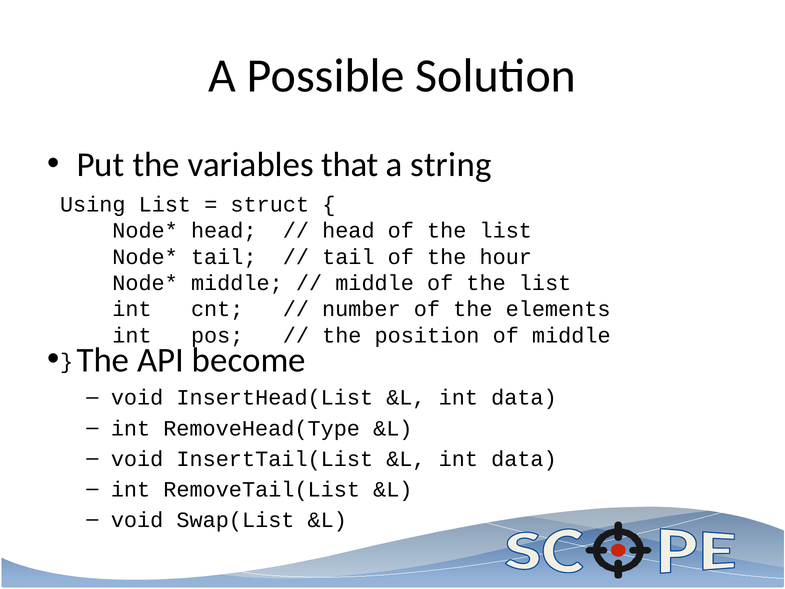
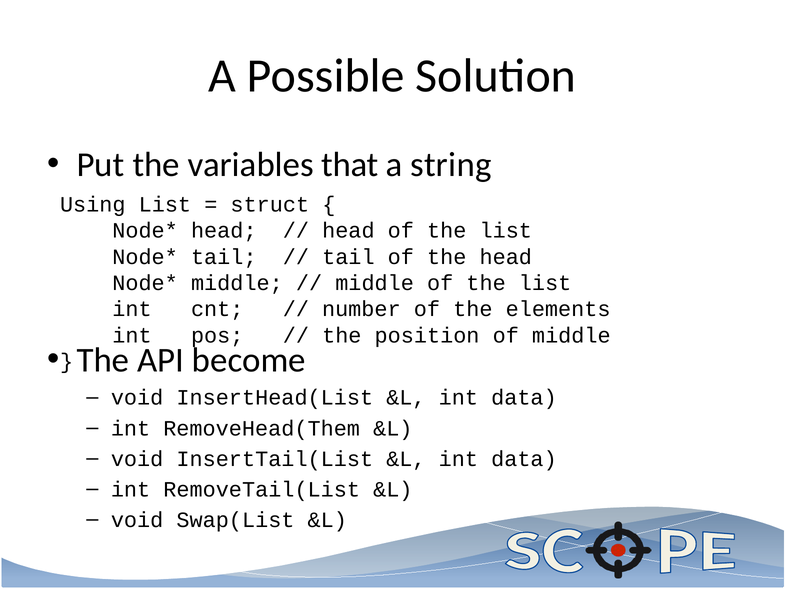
the hour: hour -> head
RemoveHead(Type: RemoveHead(Type -> RemoveHead(Them
